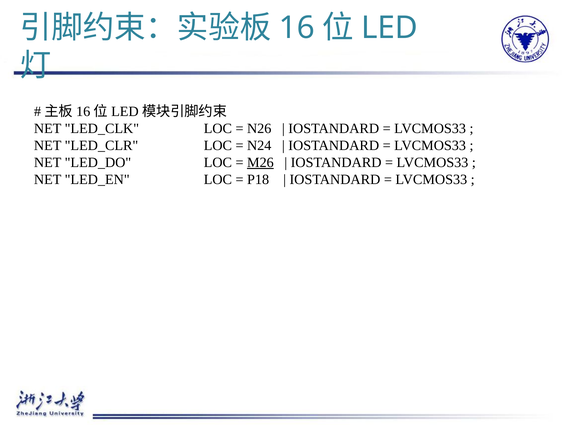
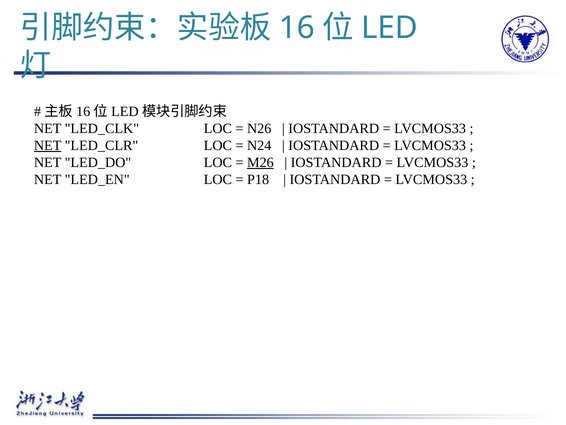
NET at (48, 145) underline: none -> present
